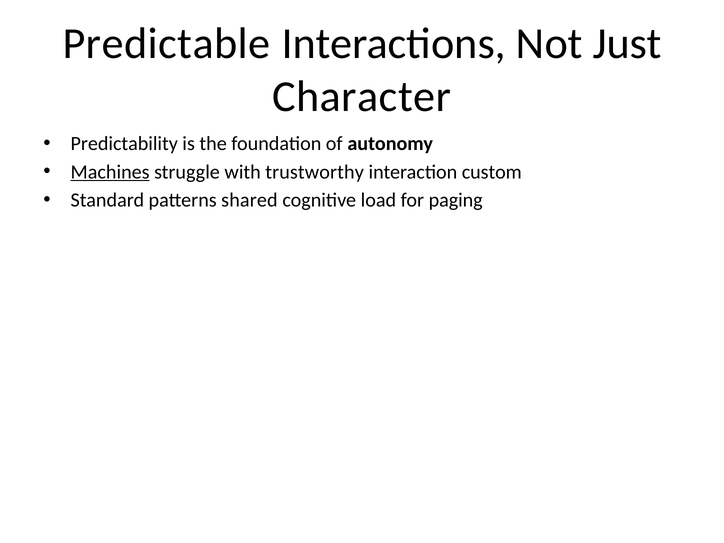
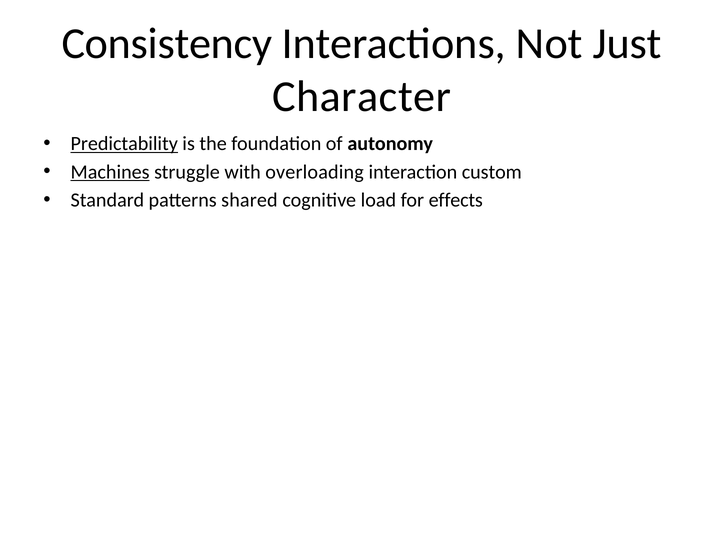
Predictable: Predictable -> Consistency
Predictability underline: none -> present
trustworthy: trustworthy -> overloading
paging: paging -> effects
